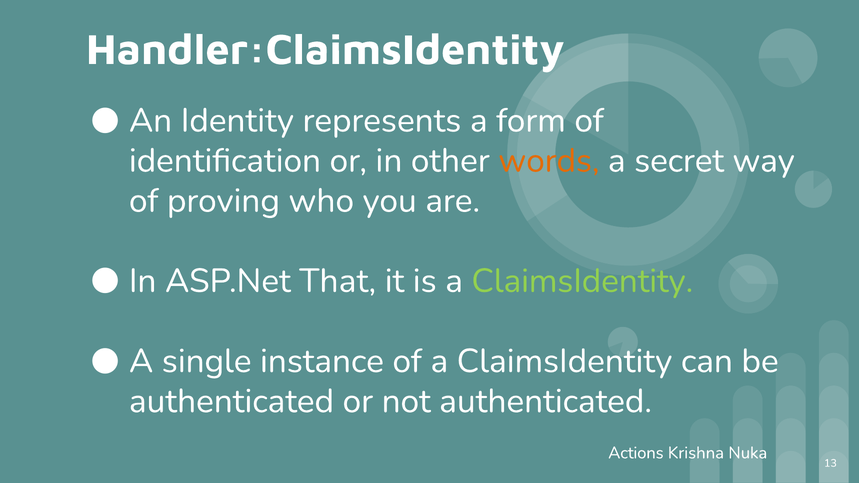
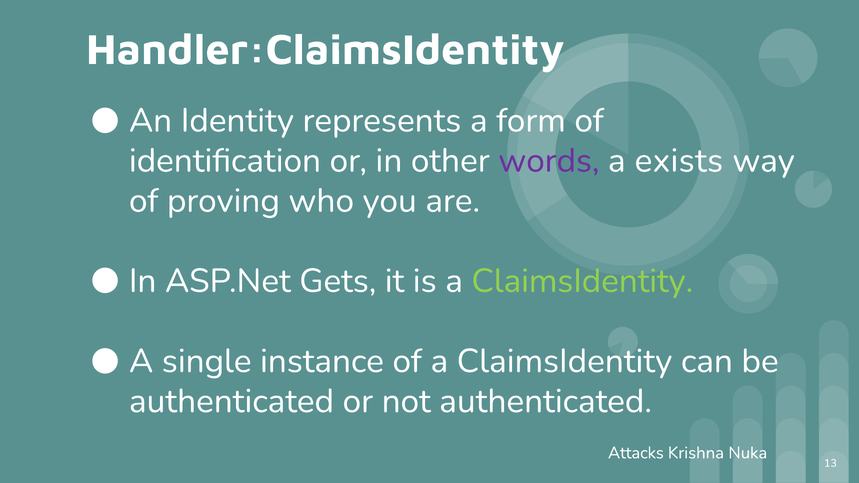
words colour: orange -> purple
secret: secret -> exists
That: That -> Gets
Actions: Actions -> Attacks
